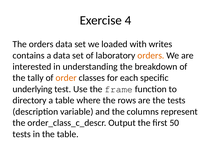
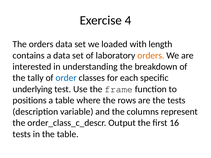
writes: writes -> length
order colour: orange -> blue
directory: directory -> positions
50: 50 -> 16
